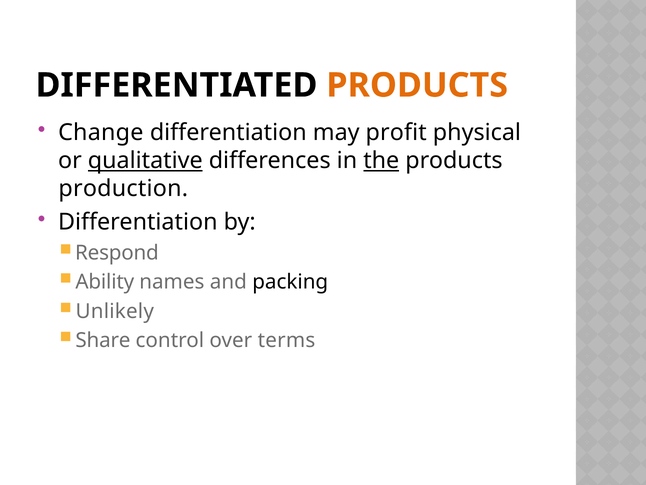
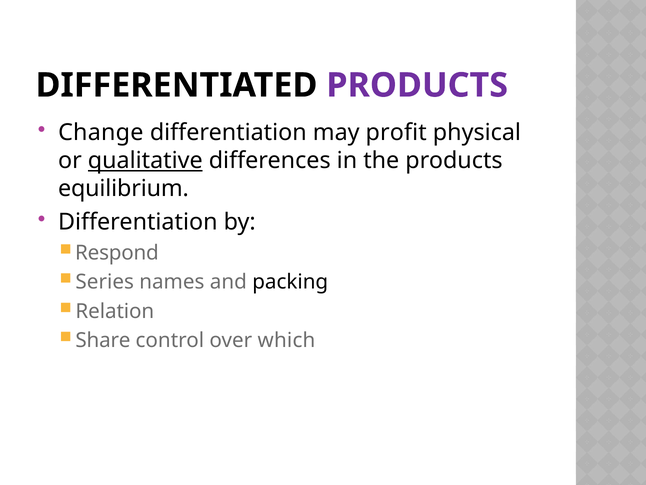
PRODUCTS at (417, 85) colour: orange -> purple
the underline: present -> none
production: production -> equilibrium
Ability: Ability -> Series
Unlikely: Unlikely -> Relation
terms: terms -> which
